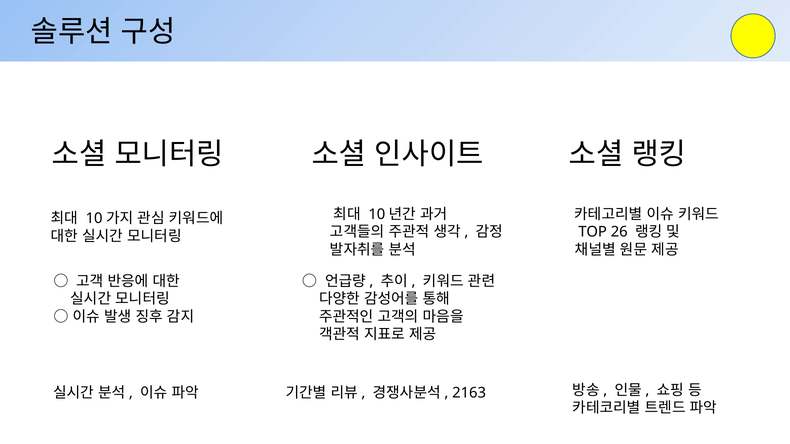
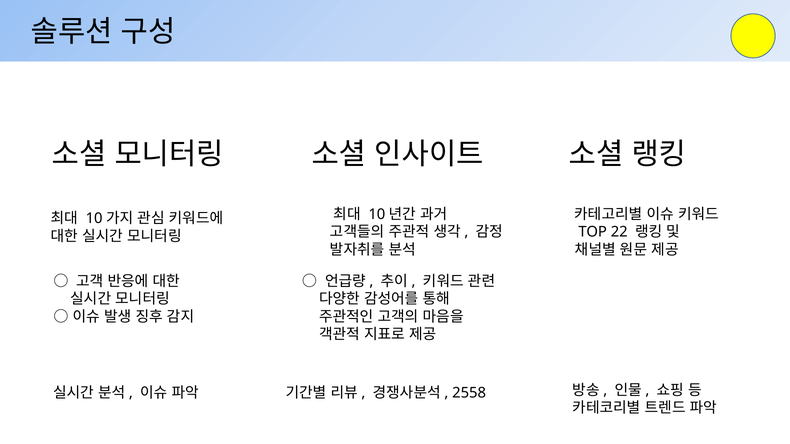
26: 26 -> 22
2163: 2163 -> 2558
